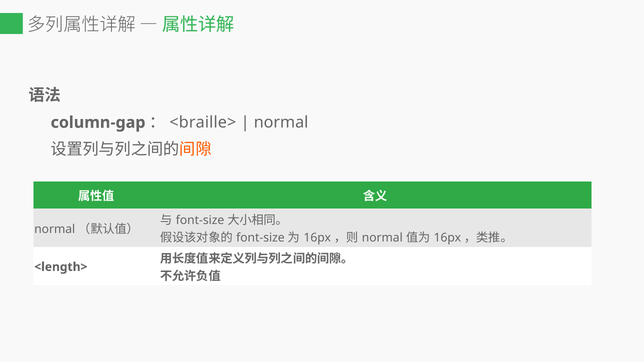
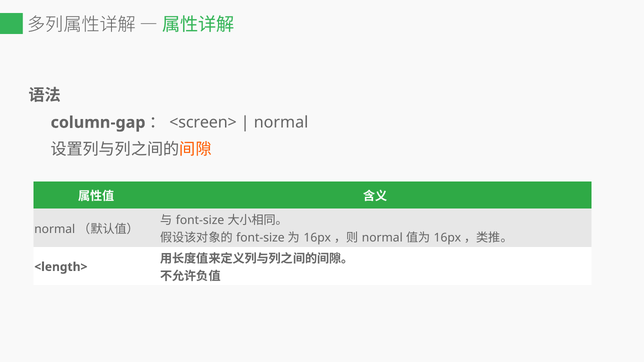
<braille>: <braille> -> <screen>
